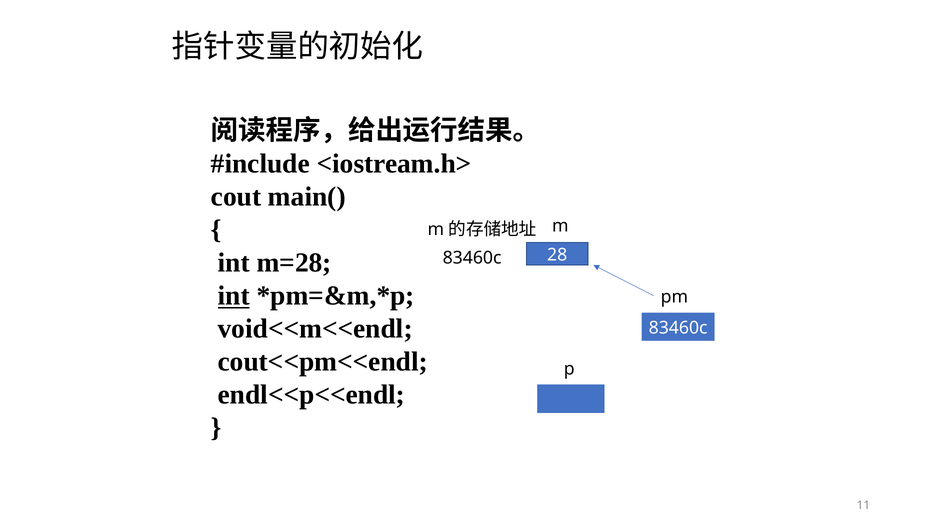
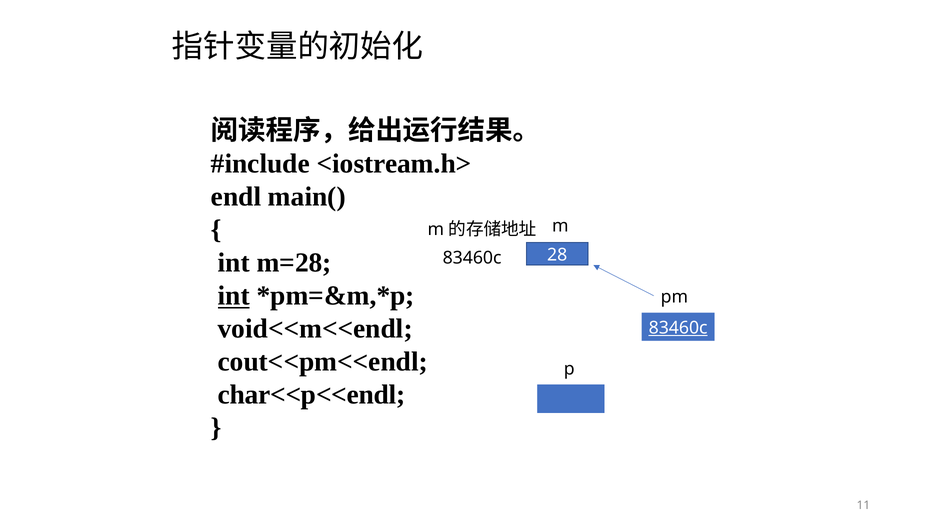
cout: cout -> endl
83460c at (678, 328) underline: none -> present
endl<<p<<endl: endl<<p<<endl -> char<<p<<endl
